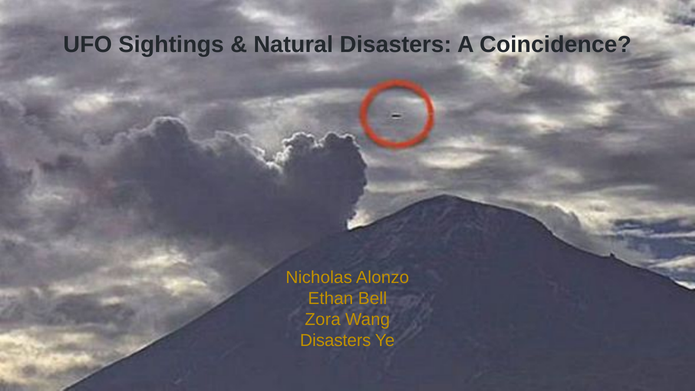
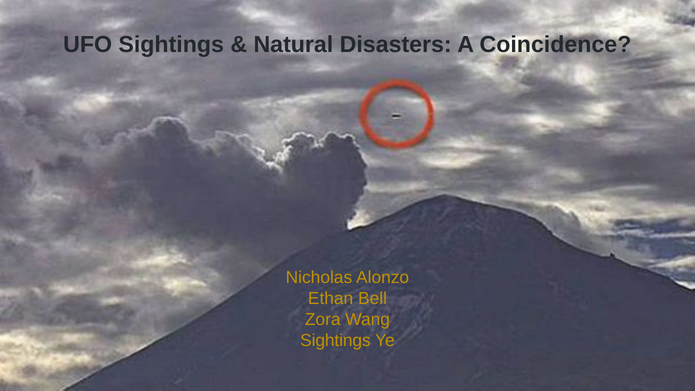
Disasters at (335, 340): Disasters -> Sightings
